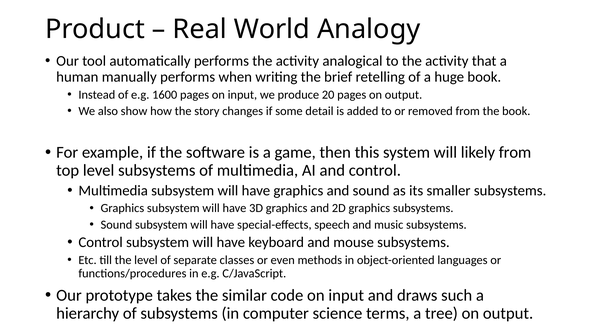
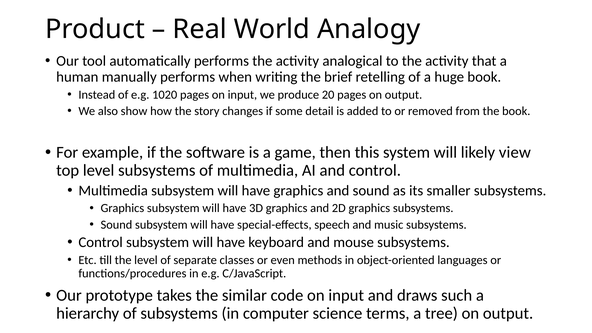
1600: 1600 -> 1020
likely from: from -> view
